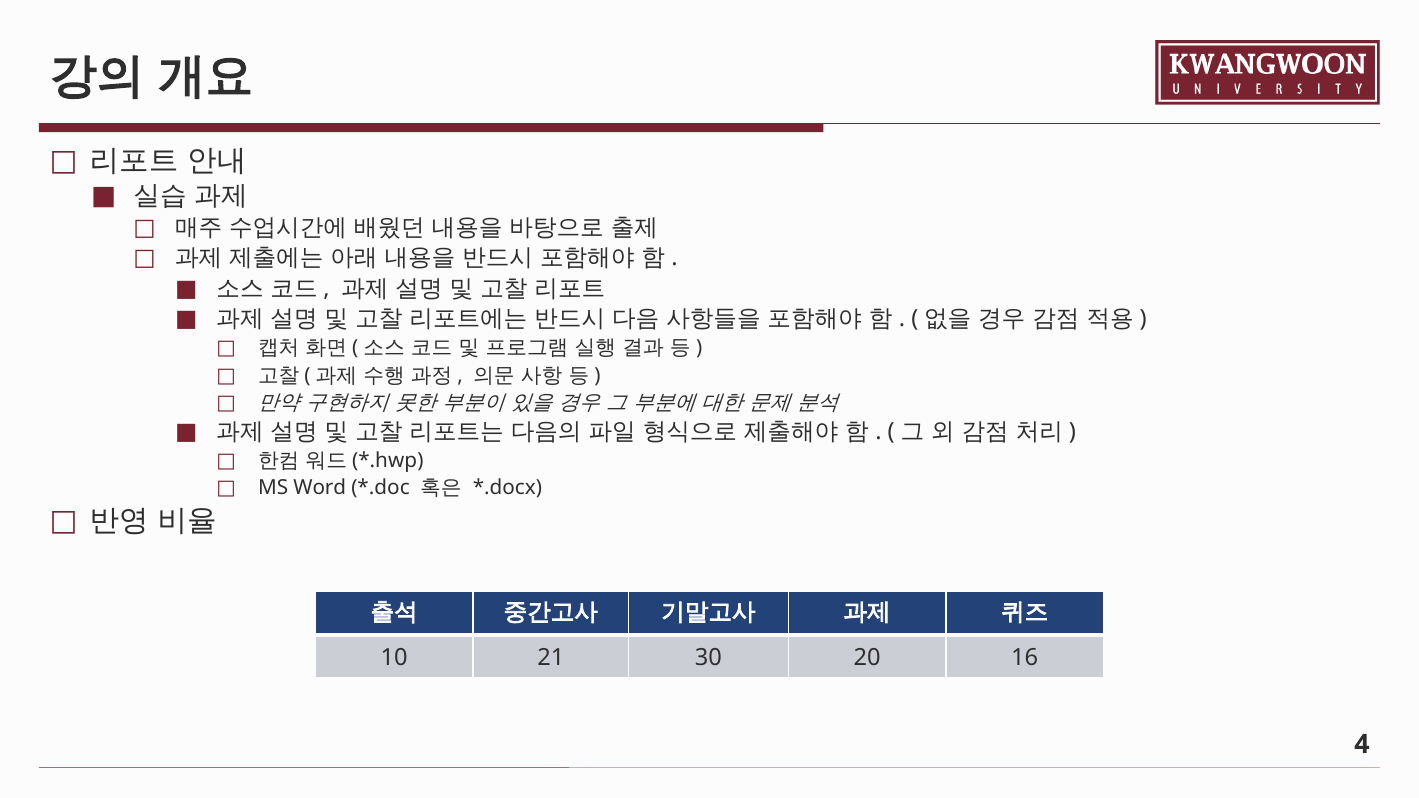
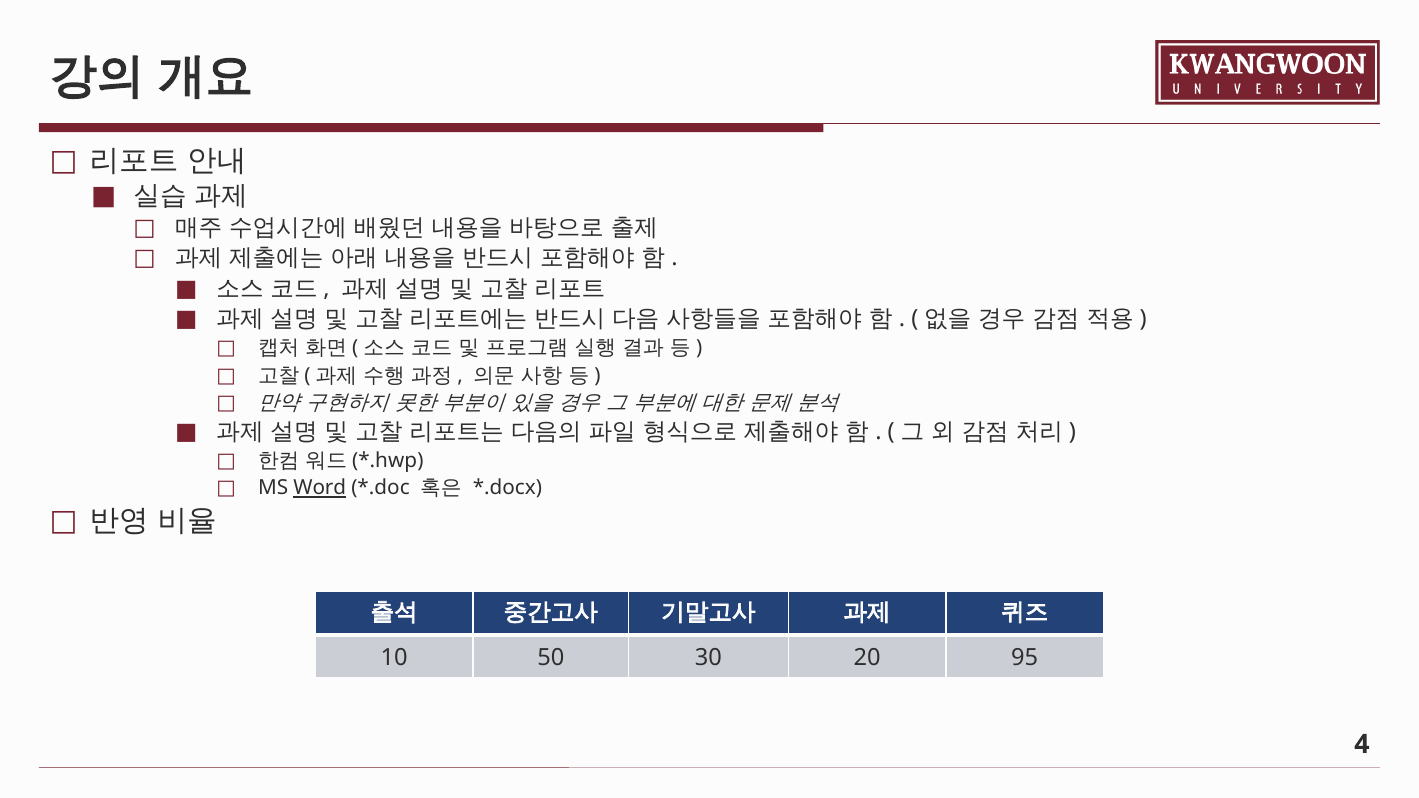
Word underline: none -> present
21: 21 -> 50
16: 16 -> 95
